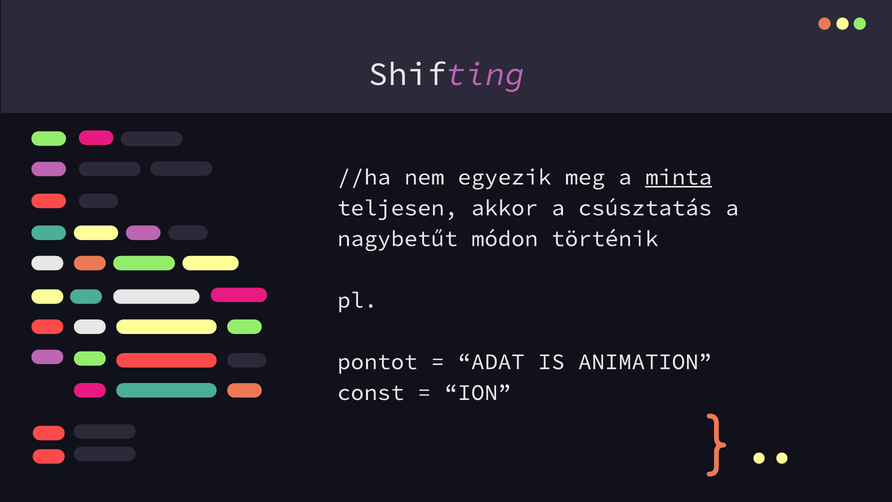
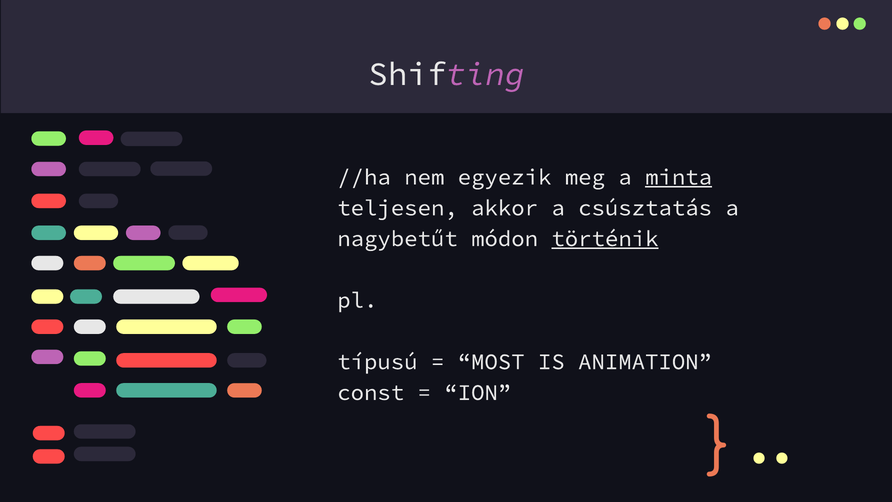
történik underline: none -> present
pontot: pontot -> típusú
ADAT: ADAT -> MOST
